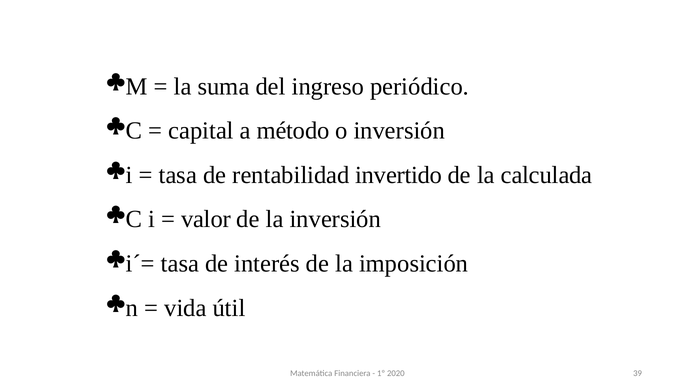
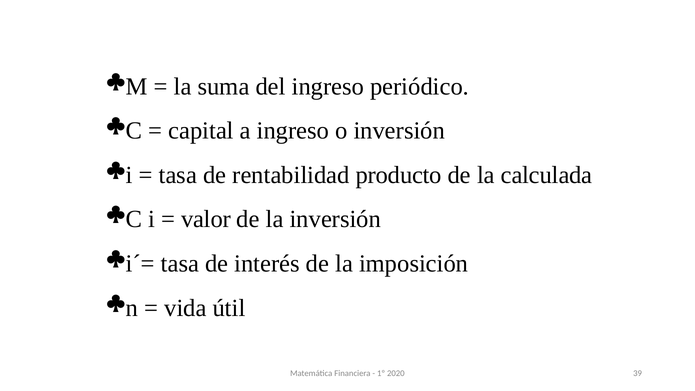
a método: método -> ingreso
invertido: invertido -> producto
